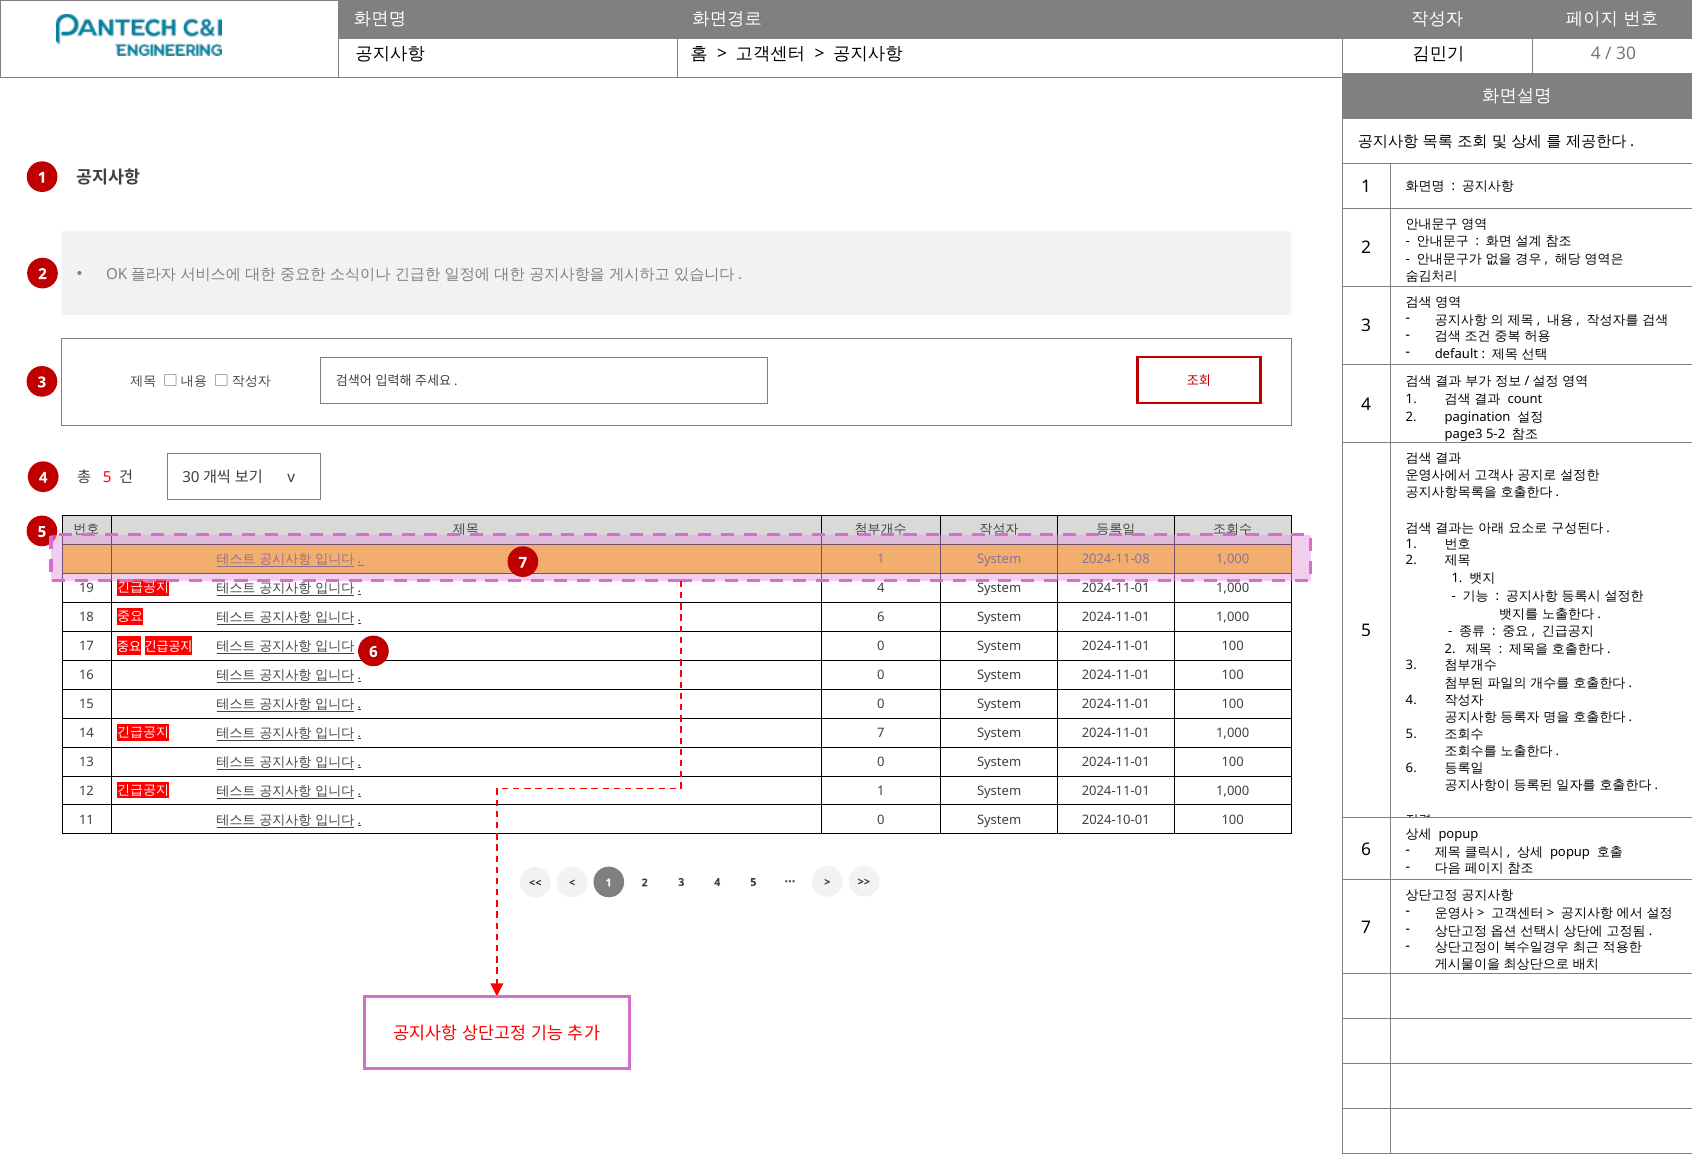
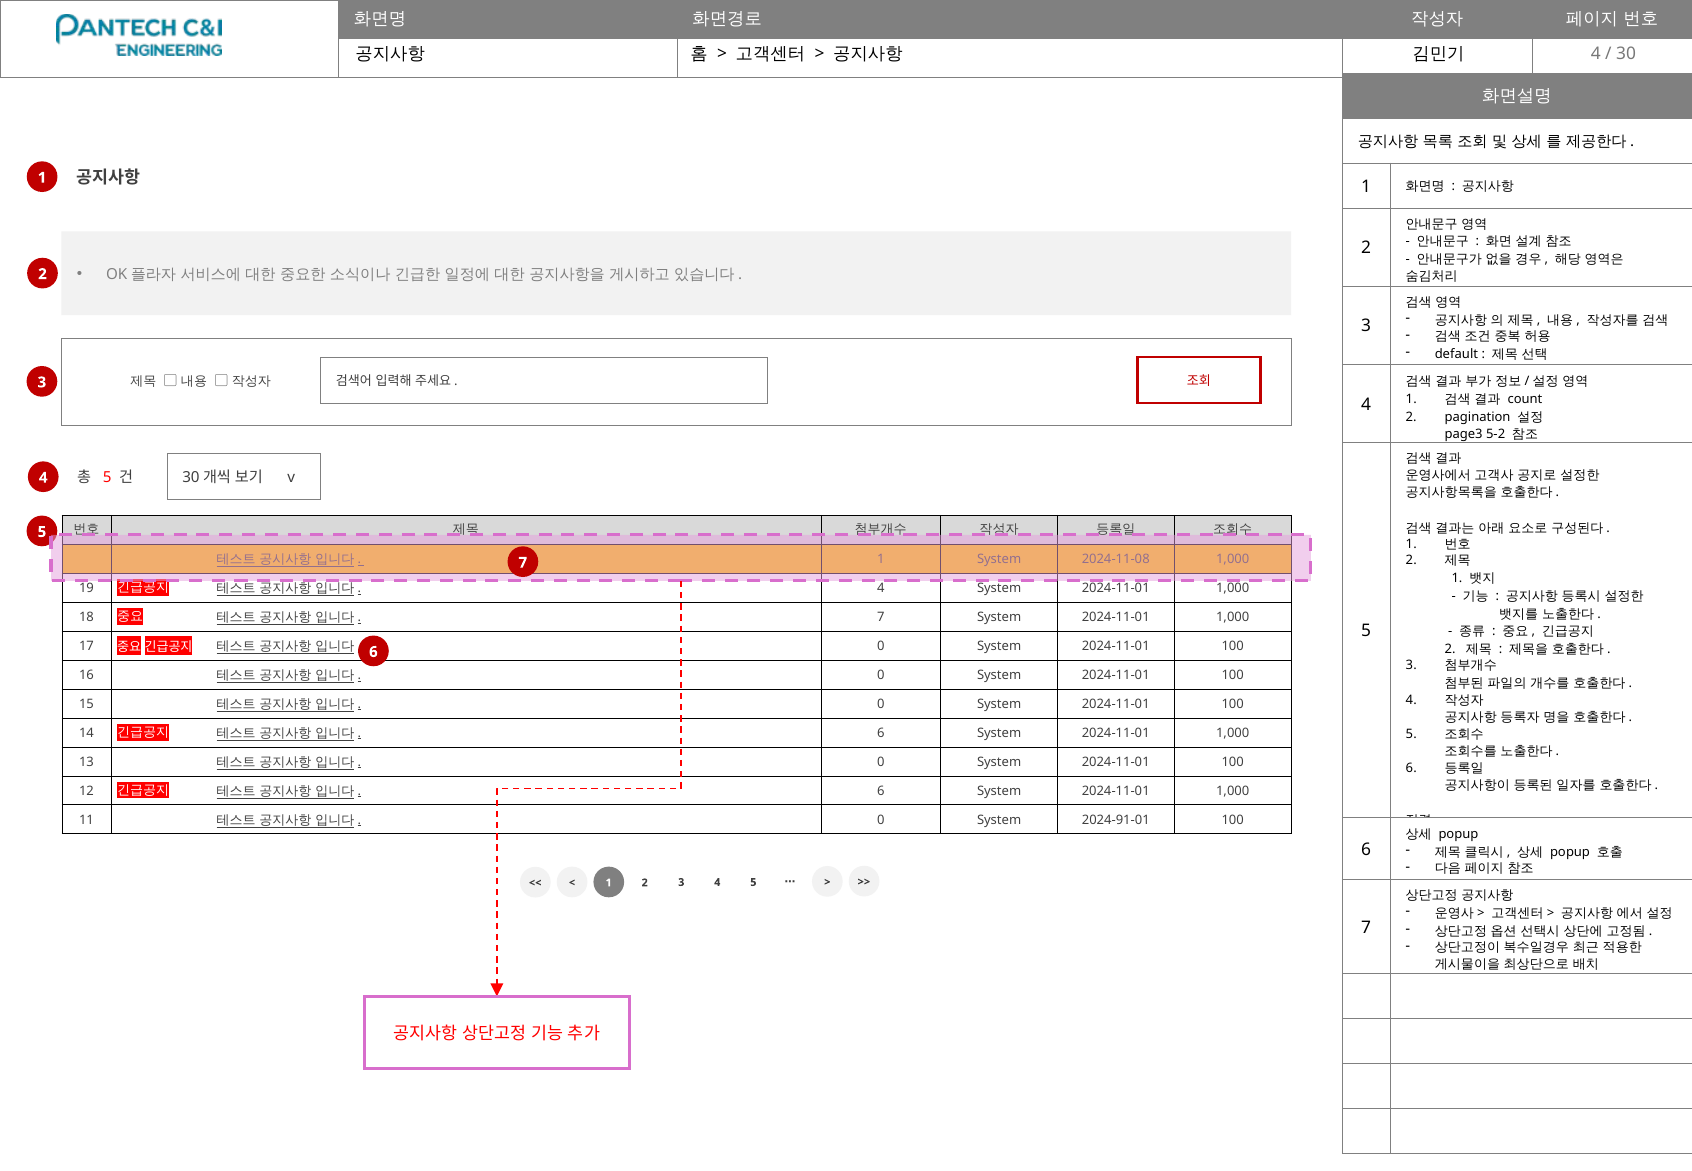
6 at (881, 617): 6 -> 7
7 at (881, 733): 7 -> 6
1 at (881, 791): 1 -> 6
2024-10-01: 2024-10-01 -> 2024-91-01
